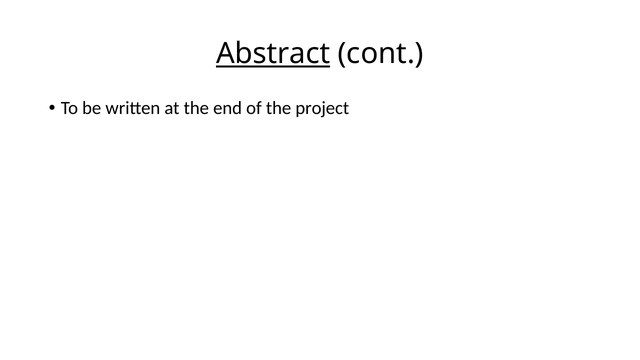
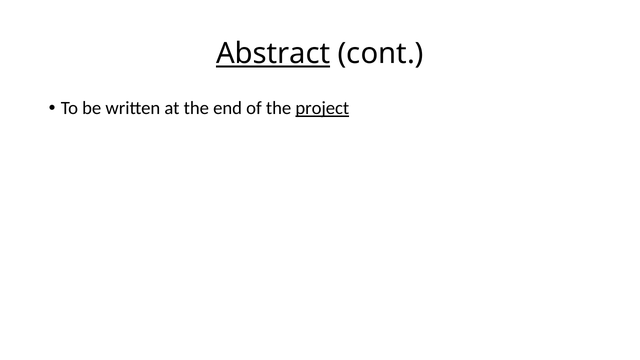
project underline: none -> present
